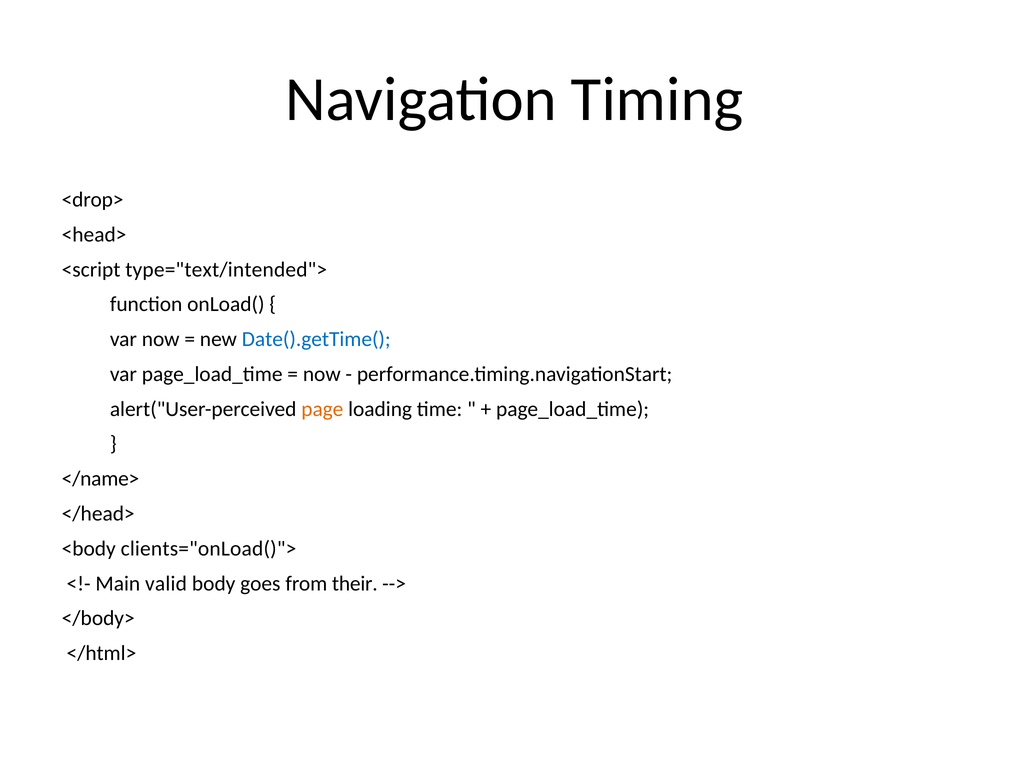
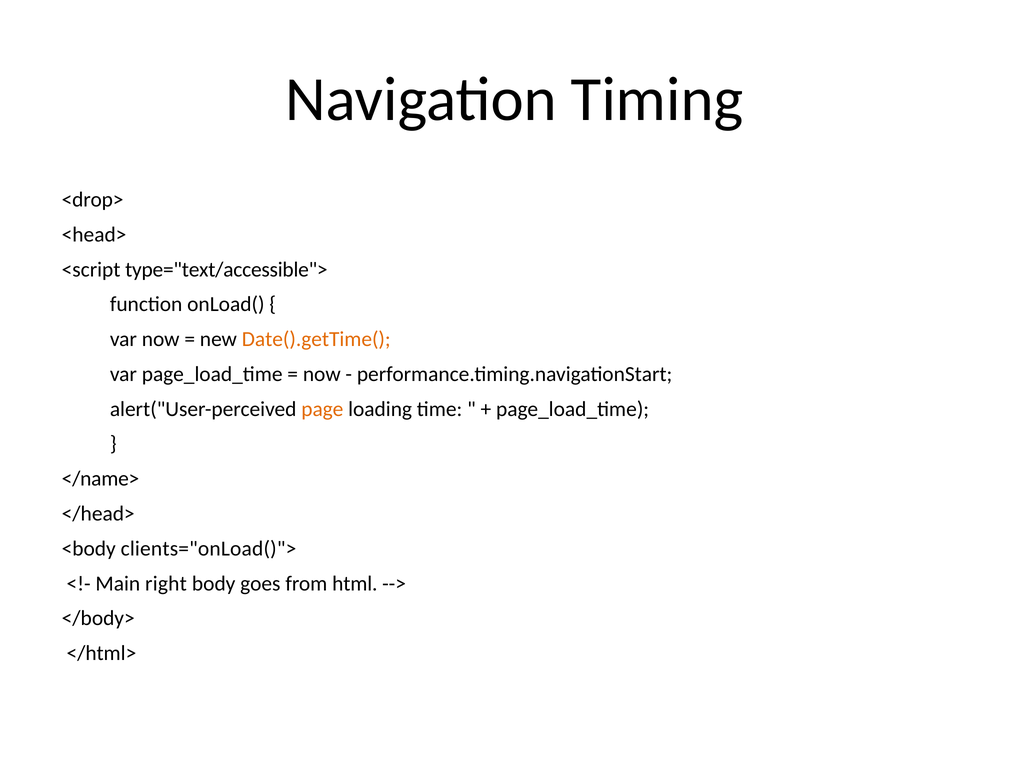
type="text/intended">: type="text/intended"> -> type="text/accessible">
Date().getTime( colour: blue -> orange
valid: valid -> right
their: their -> html
